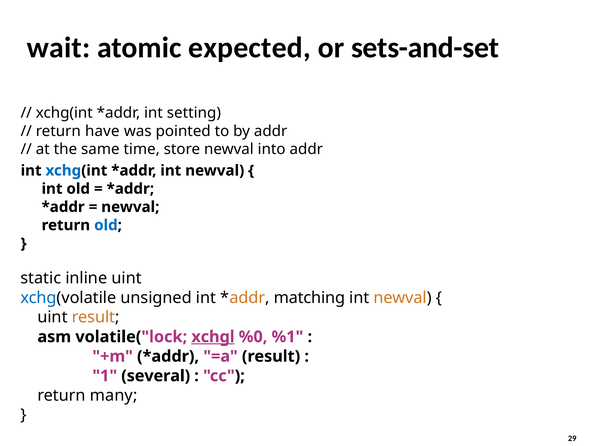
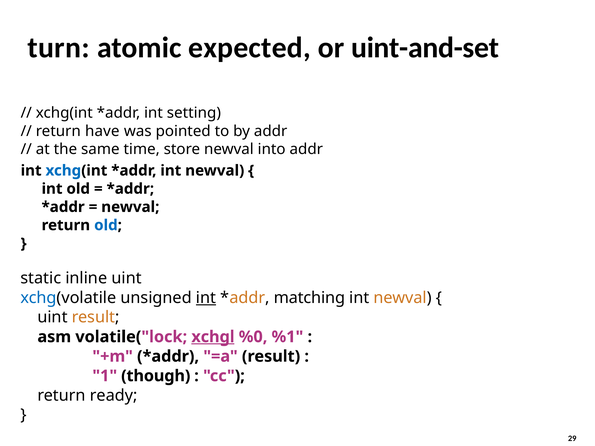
wait: wait -> turn
sets-and-set: sets-and-set -> uint-and-set
int at (206, 298) underline: none -> present
several: several -> though
many: many -> ready
